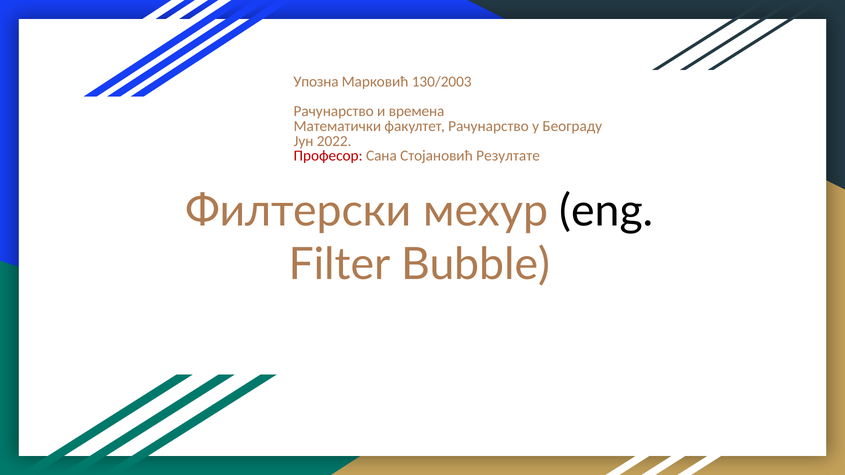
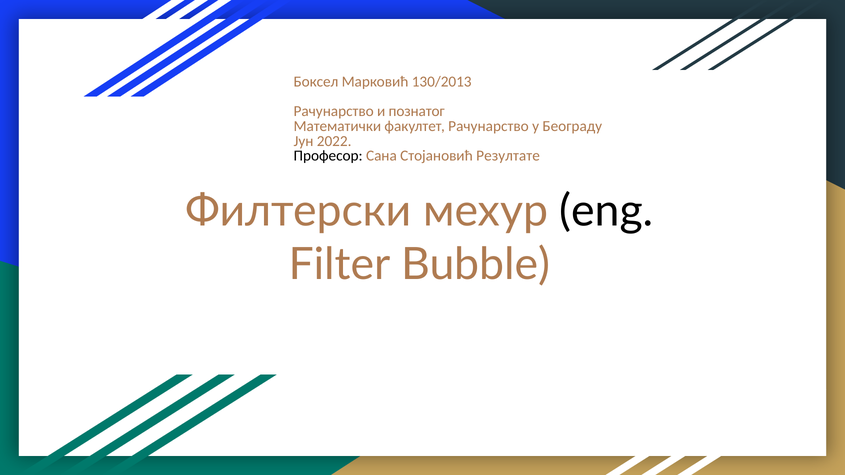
Упозна: Упозна -> Боксел
130/2003: 130/2003 -> 130/2013
времена: времена -> познатог
Професор colour: red -> black
